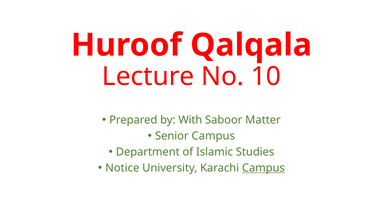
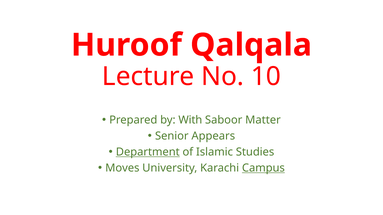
Senior Campus: Campus -> Appears
Department underline: none -> present
Notice: Notice -> Moves
